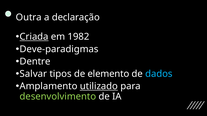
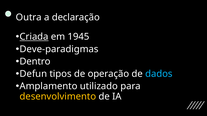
1982: 1982 -> 1945
Dentre: Dentre -> Dentro
Salvar: Salvar -> Defun
elemento: elemento -> operação
utilizado underline: present -> none
desenvolvimento colour: light green -> yellow
